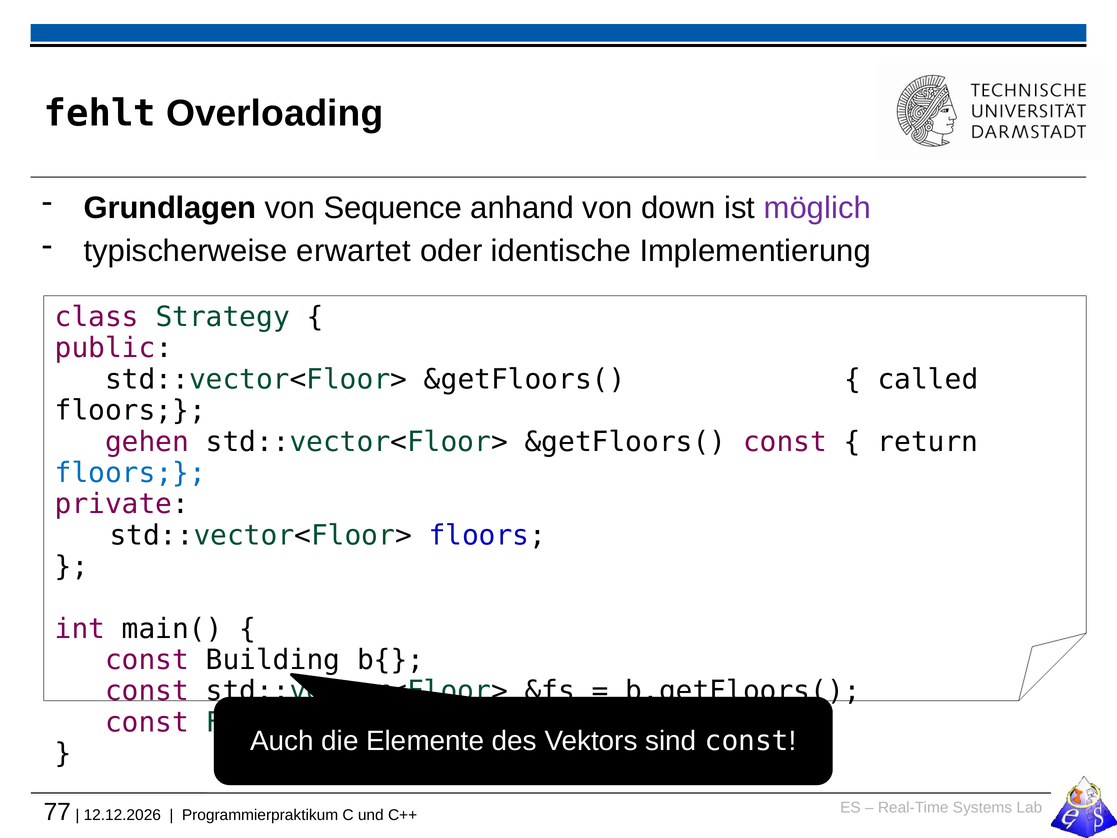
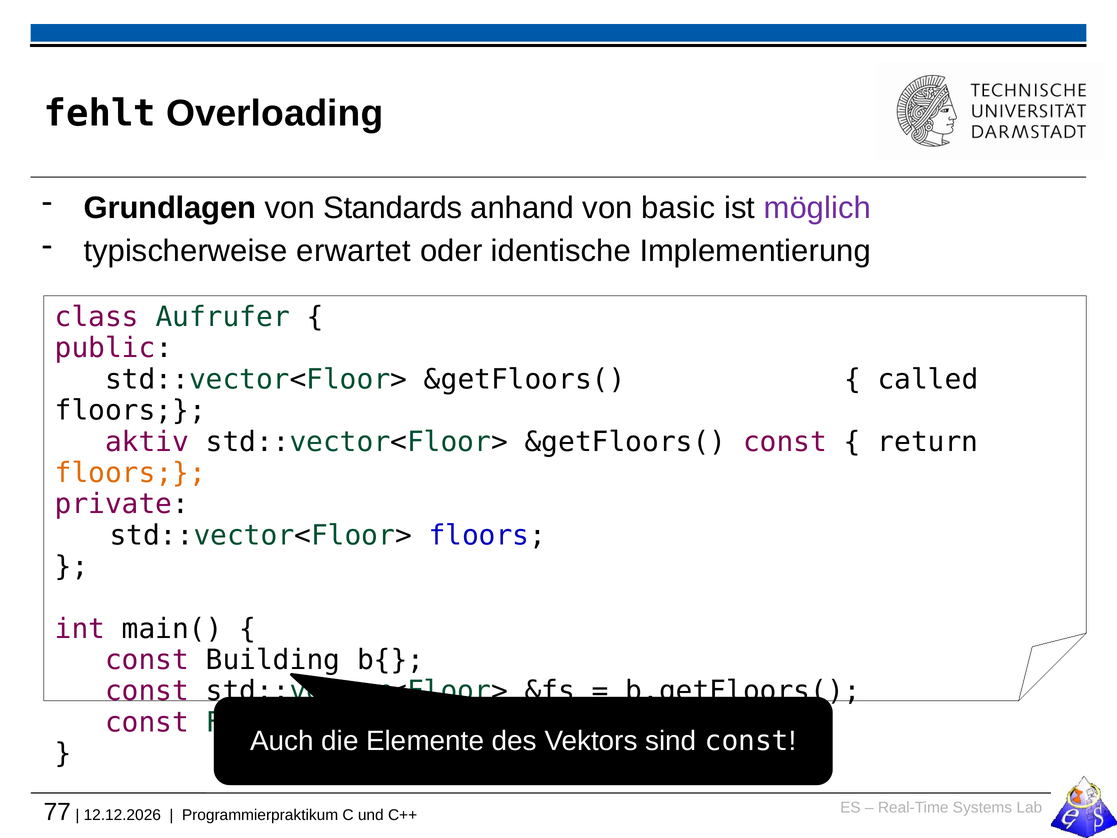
Sequence: Sequence -> Standards
down: down -> basic
Strategy: Strategy -> Aufrufer
gehen: gehen -> aktiv
floors at (130, 473) colour: blue -> orange
